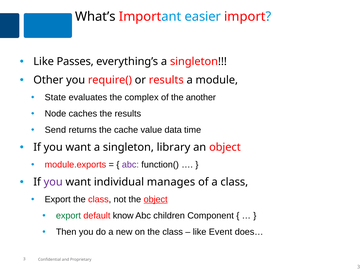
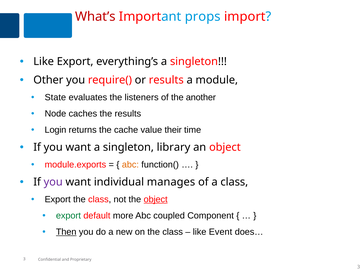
What’s colour: black -> red
easier: easier -> props
Like Passes: Passes -> Export
complex: complex -> listeners
Send: Send -> Login
data: data -> their
abc at (130, 165) colour: purple -> orange
know: know -> more
children: children -> coupled
Then underline: none -> present
